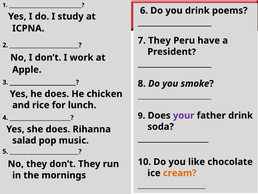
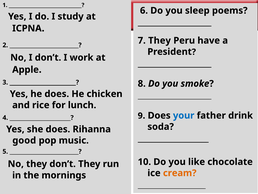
you drink: drink -> sleep
your colour: purple -> blue
salad: salad -> good
